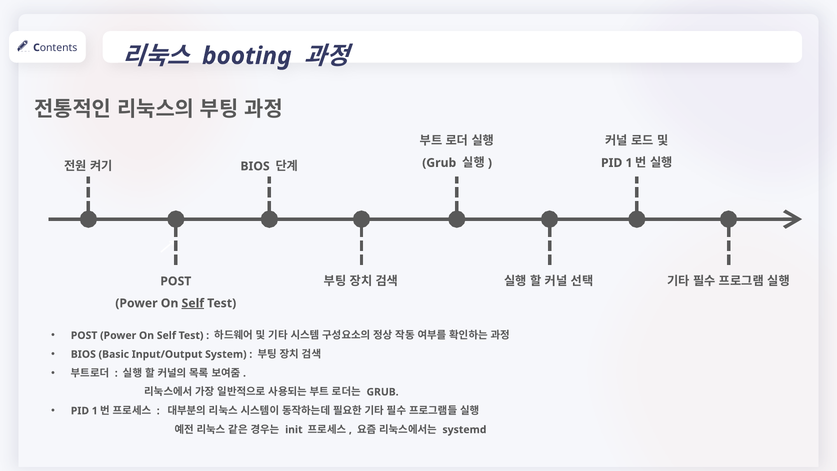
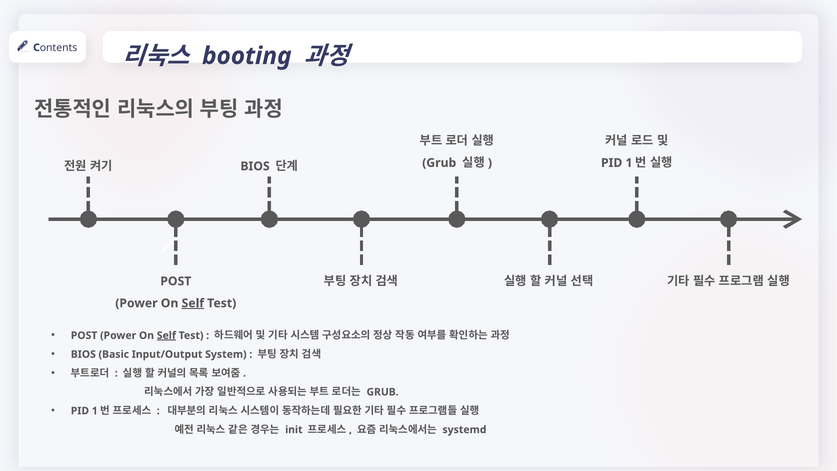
Self at (166, 335) underline: none -> present
